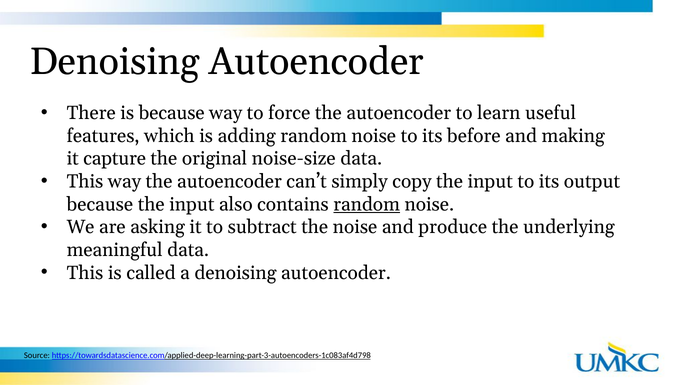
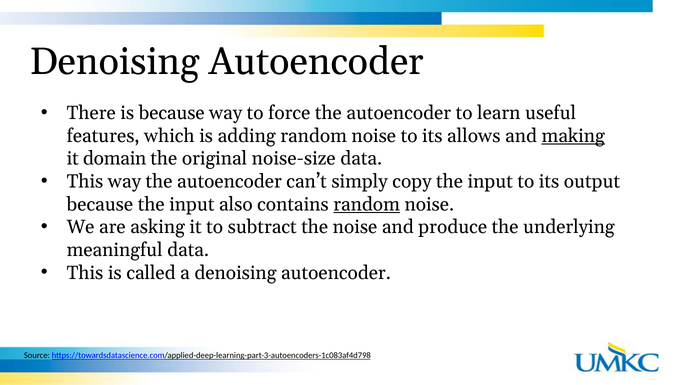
before: before -> allows
making underline: none -> present
capture: capture -> domain
